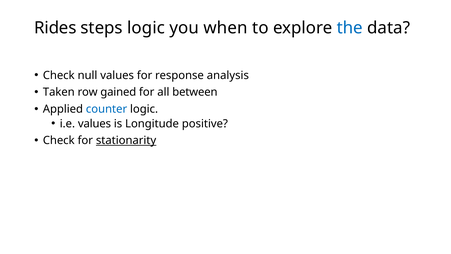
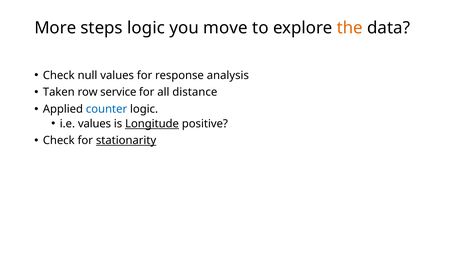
Rides: Rides -> More
when: when -> move
the colour: blue -> orange
gained: gained -> service
between: between -> distance
Longitude underline: none -> present
